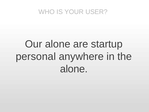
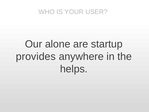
personal: personal -> provides
alone at (74, 69): alone -> helps
